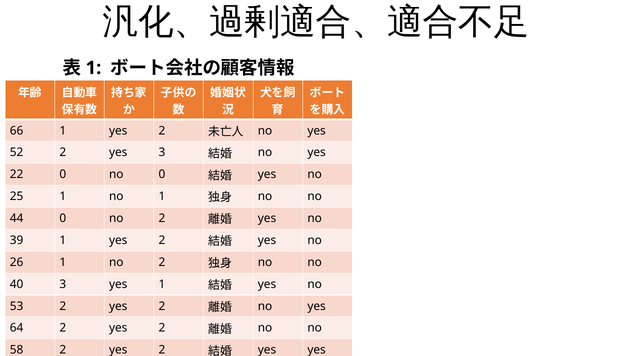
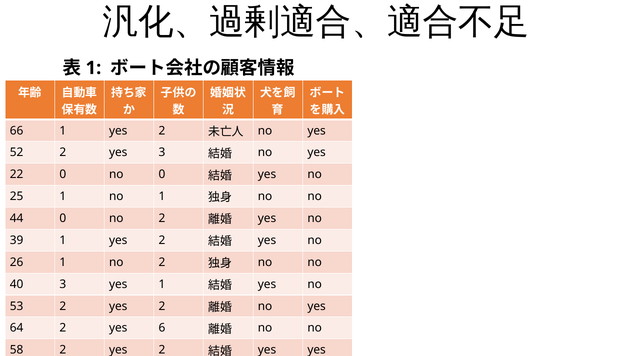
64 2 yes 2: 2 -> 6
